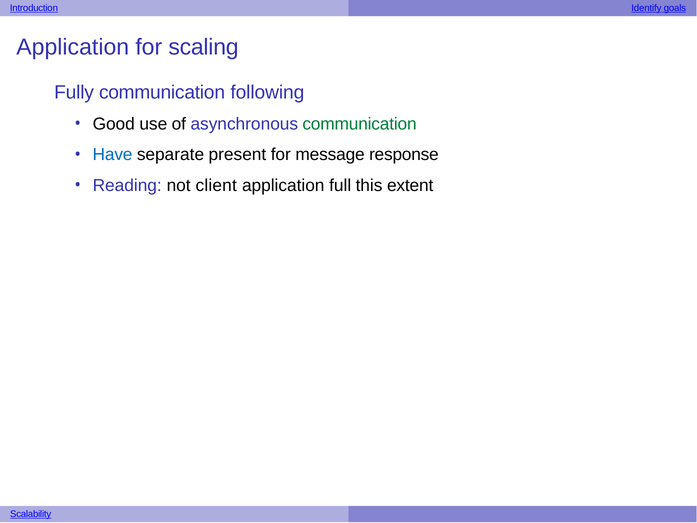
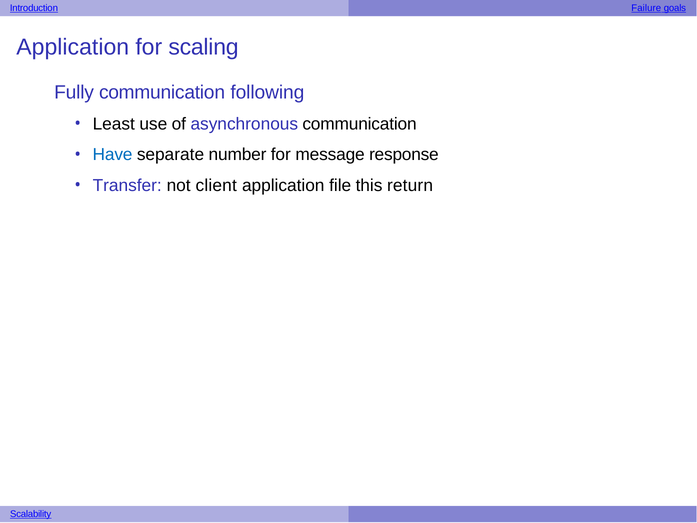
Identify: Identify -> Failure
Good: Good -> Least
communication at (360, 124) colour: green -> black
present: present -> number
Reading: Reading -> Transfer
full: full -> file
extent: extent -> return
